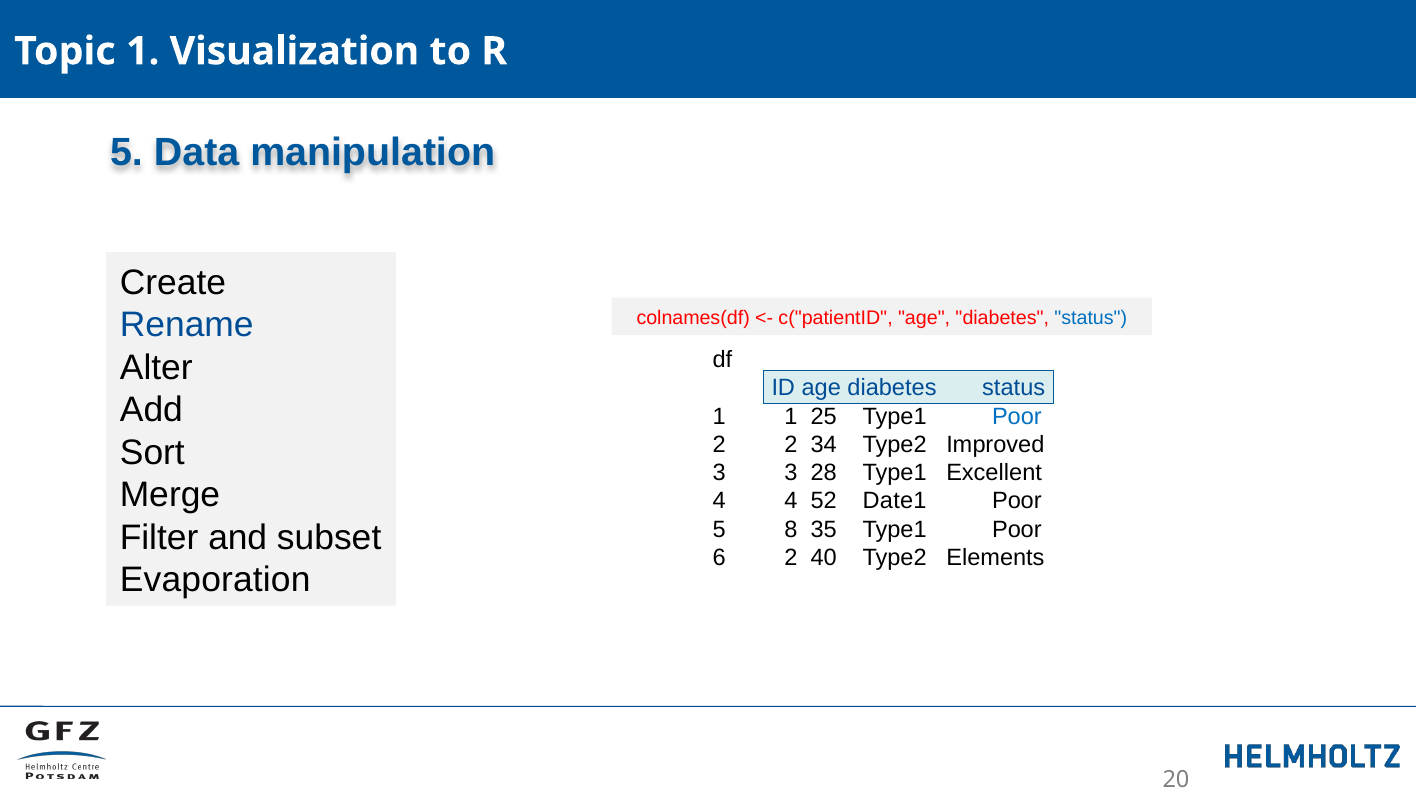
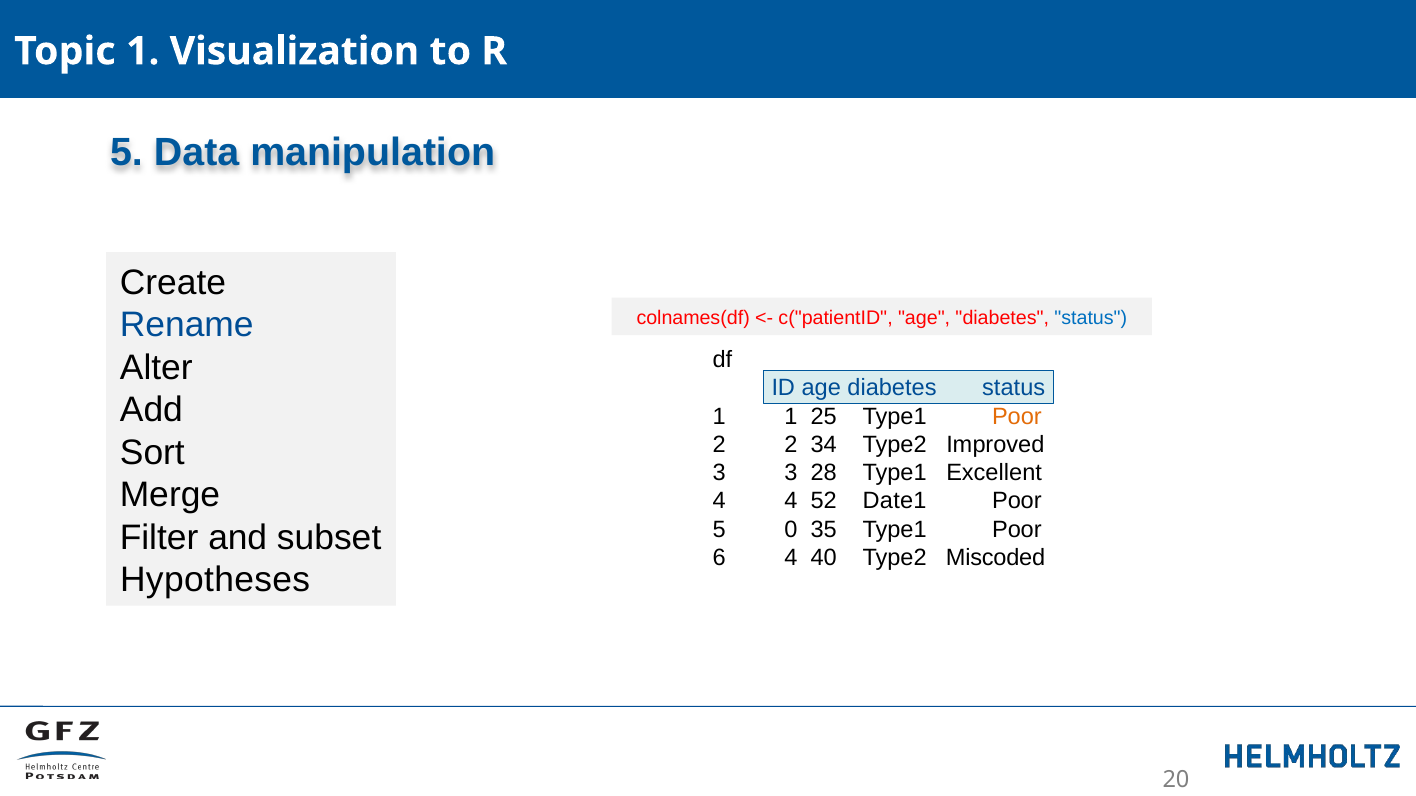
Poor at (1017, 417) colour: blue -> orange
8: 8 -> 0
6 2: 2 -> 4
Elements: Elements -> Miscoded
Evaporation: Evaporation -> Hypotheses
